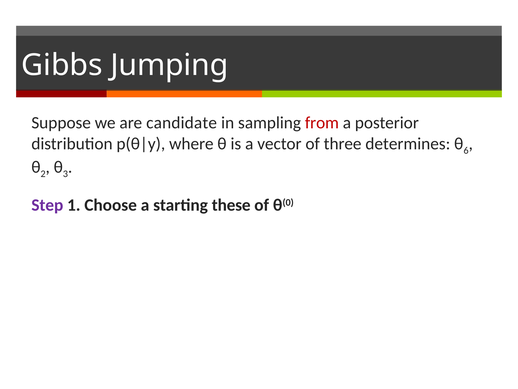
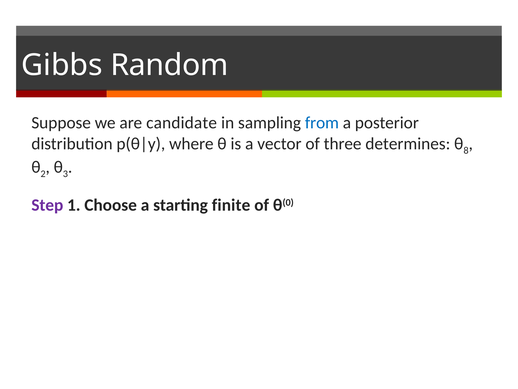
Jumping: Jumping -> Random
from colour: red -> blue
6: 6 -> 8
these: these -> finite
